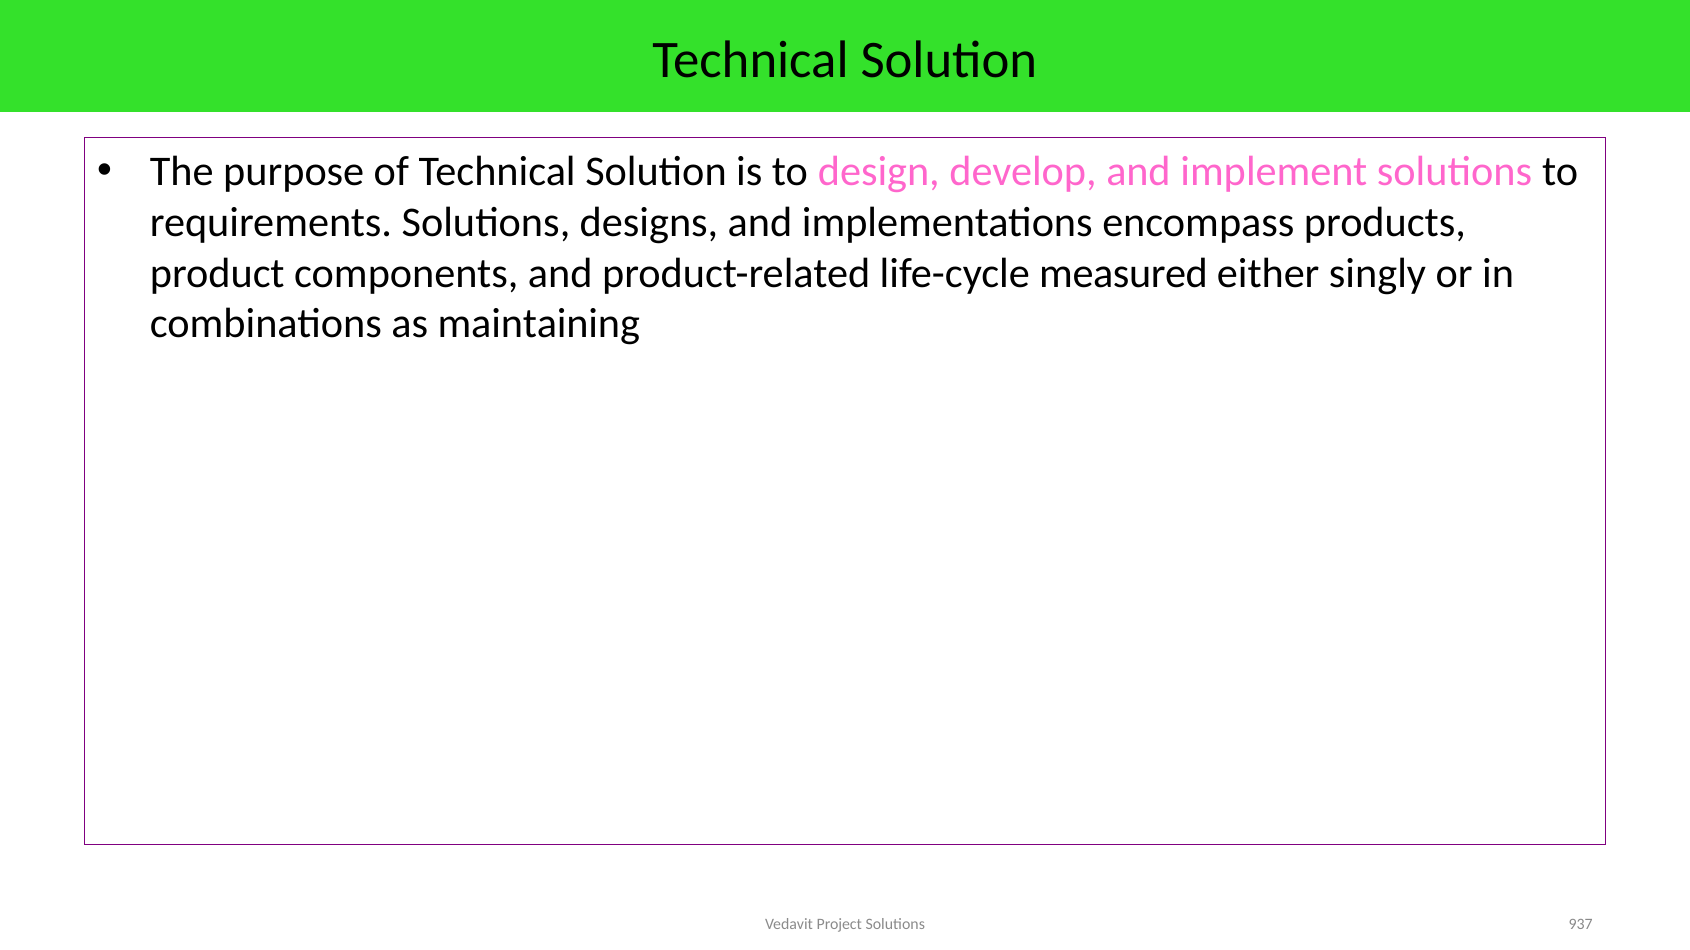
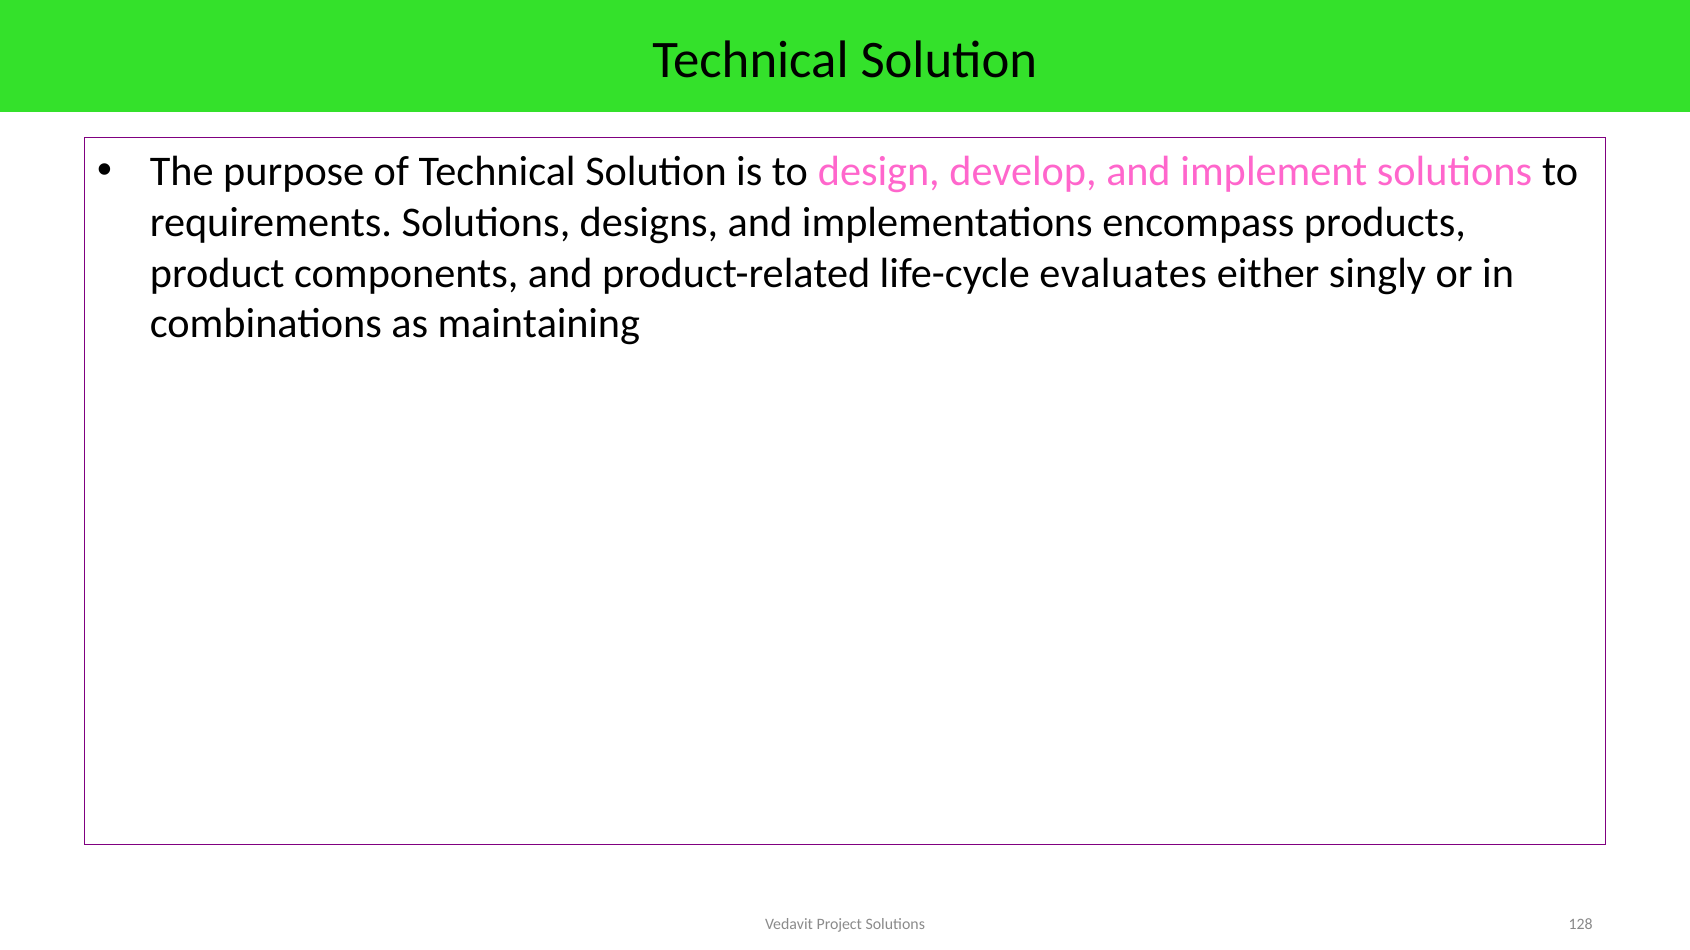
measured: measured -> evaluates
937: 937 -> 128
